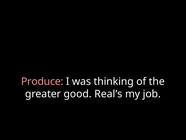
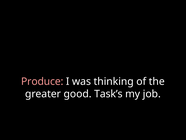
Real’s: Real’s -> Task’s
